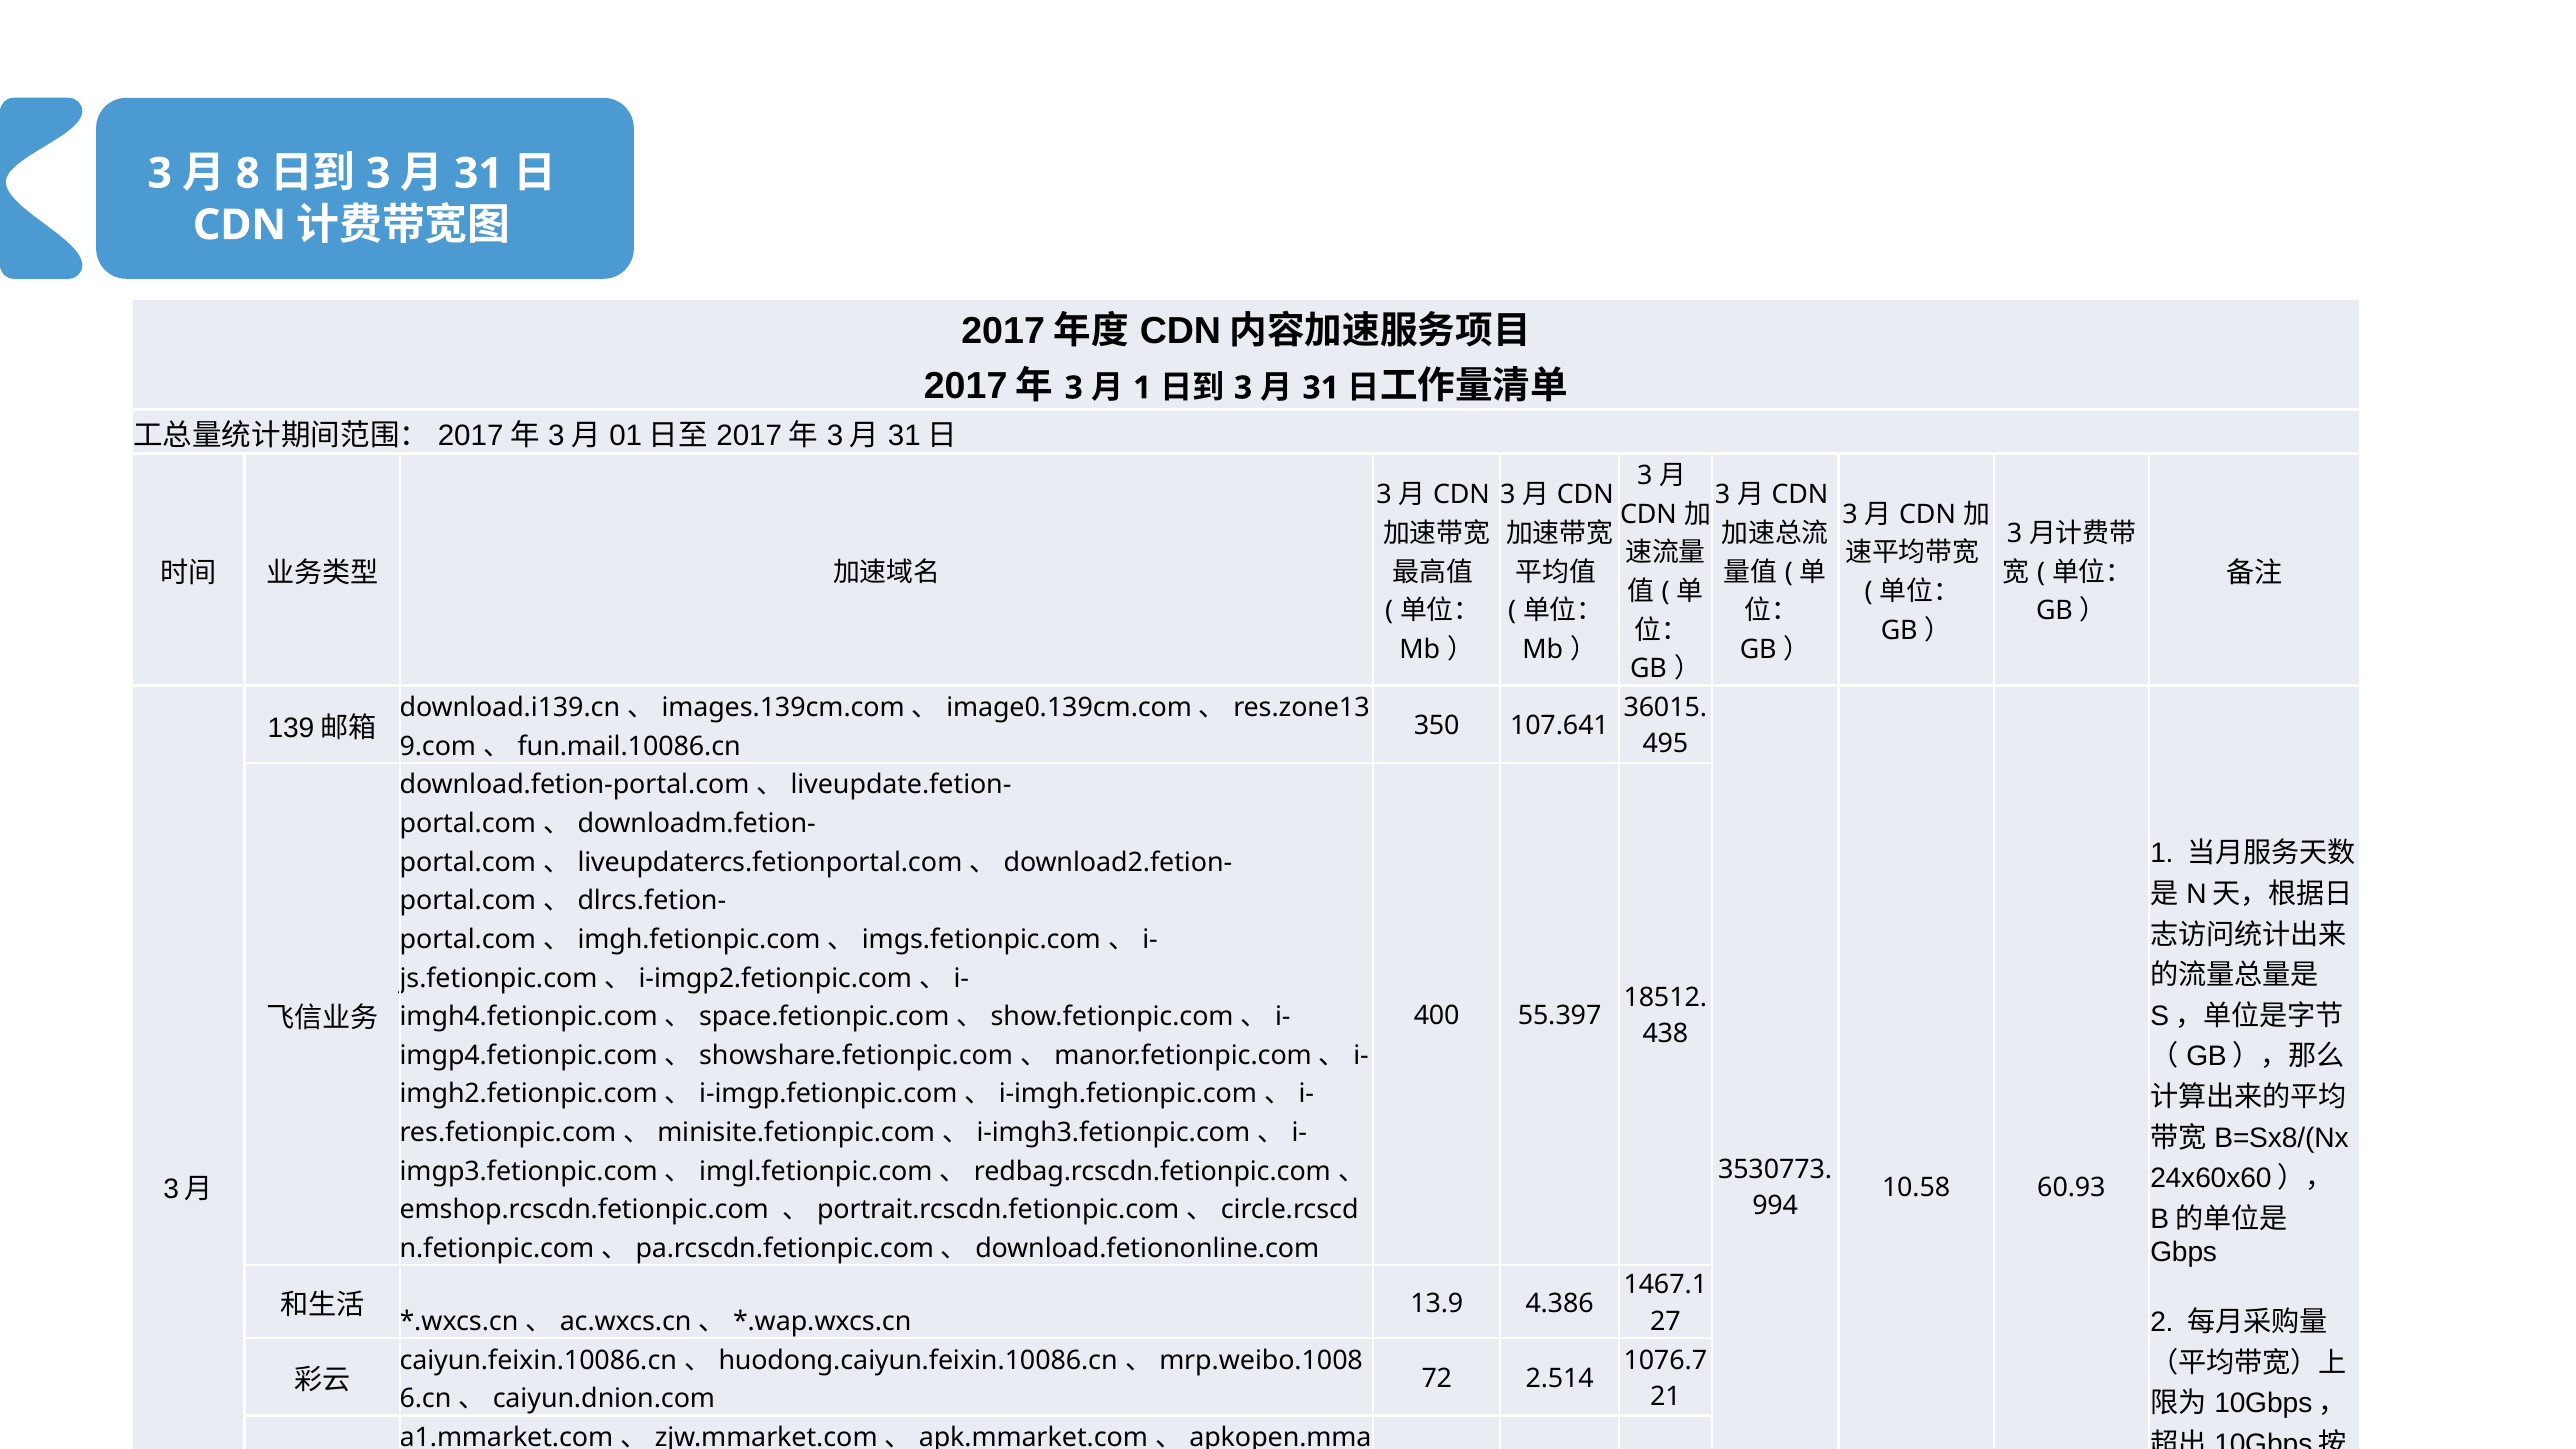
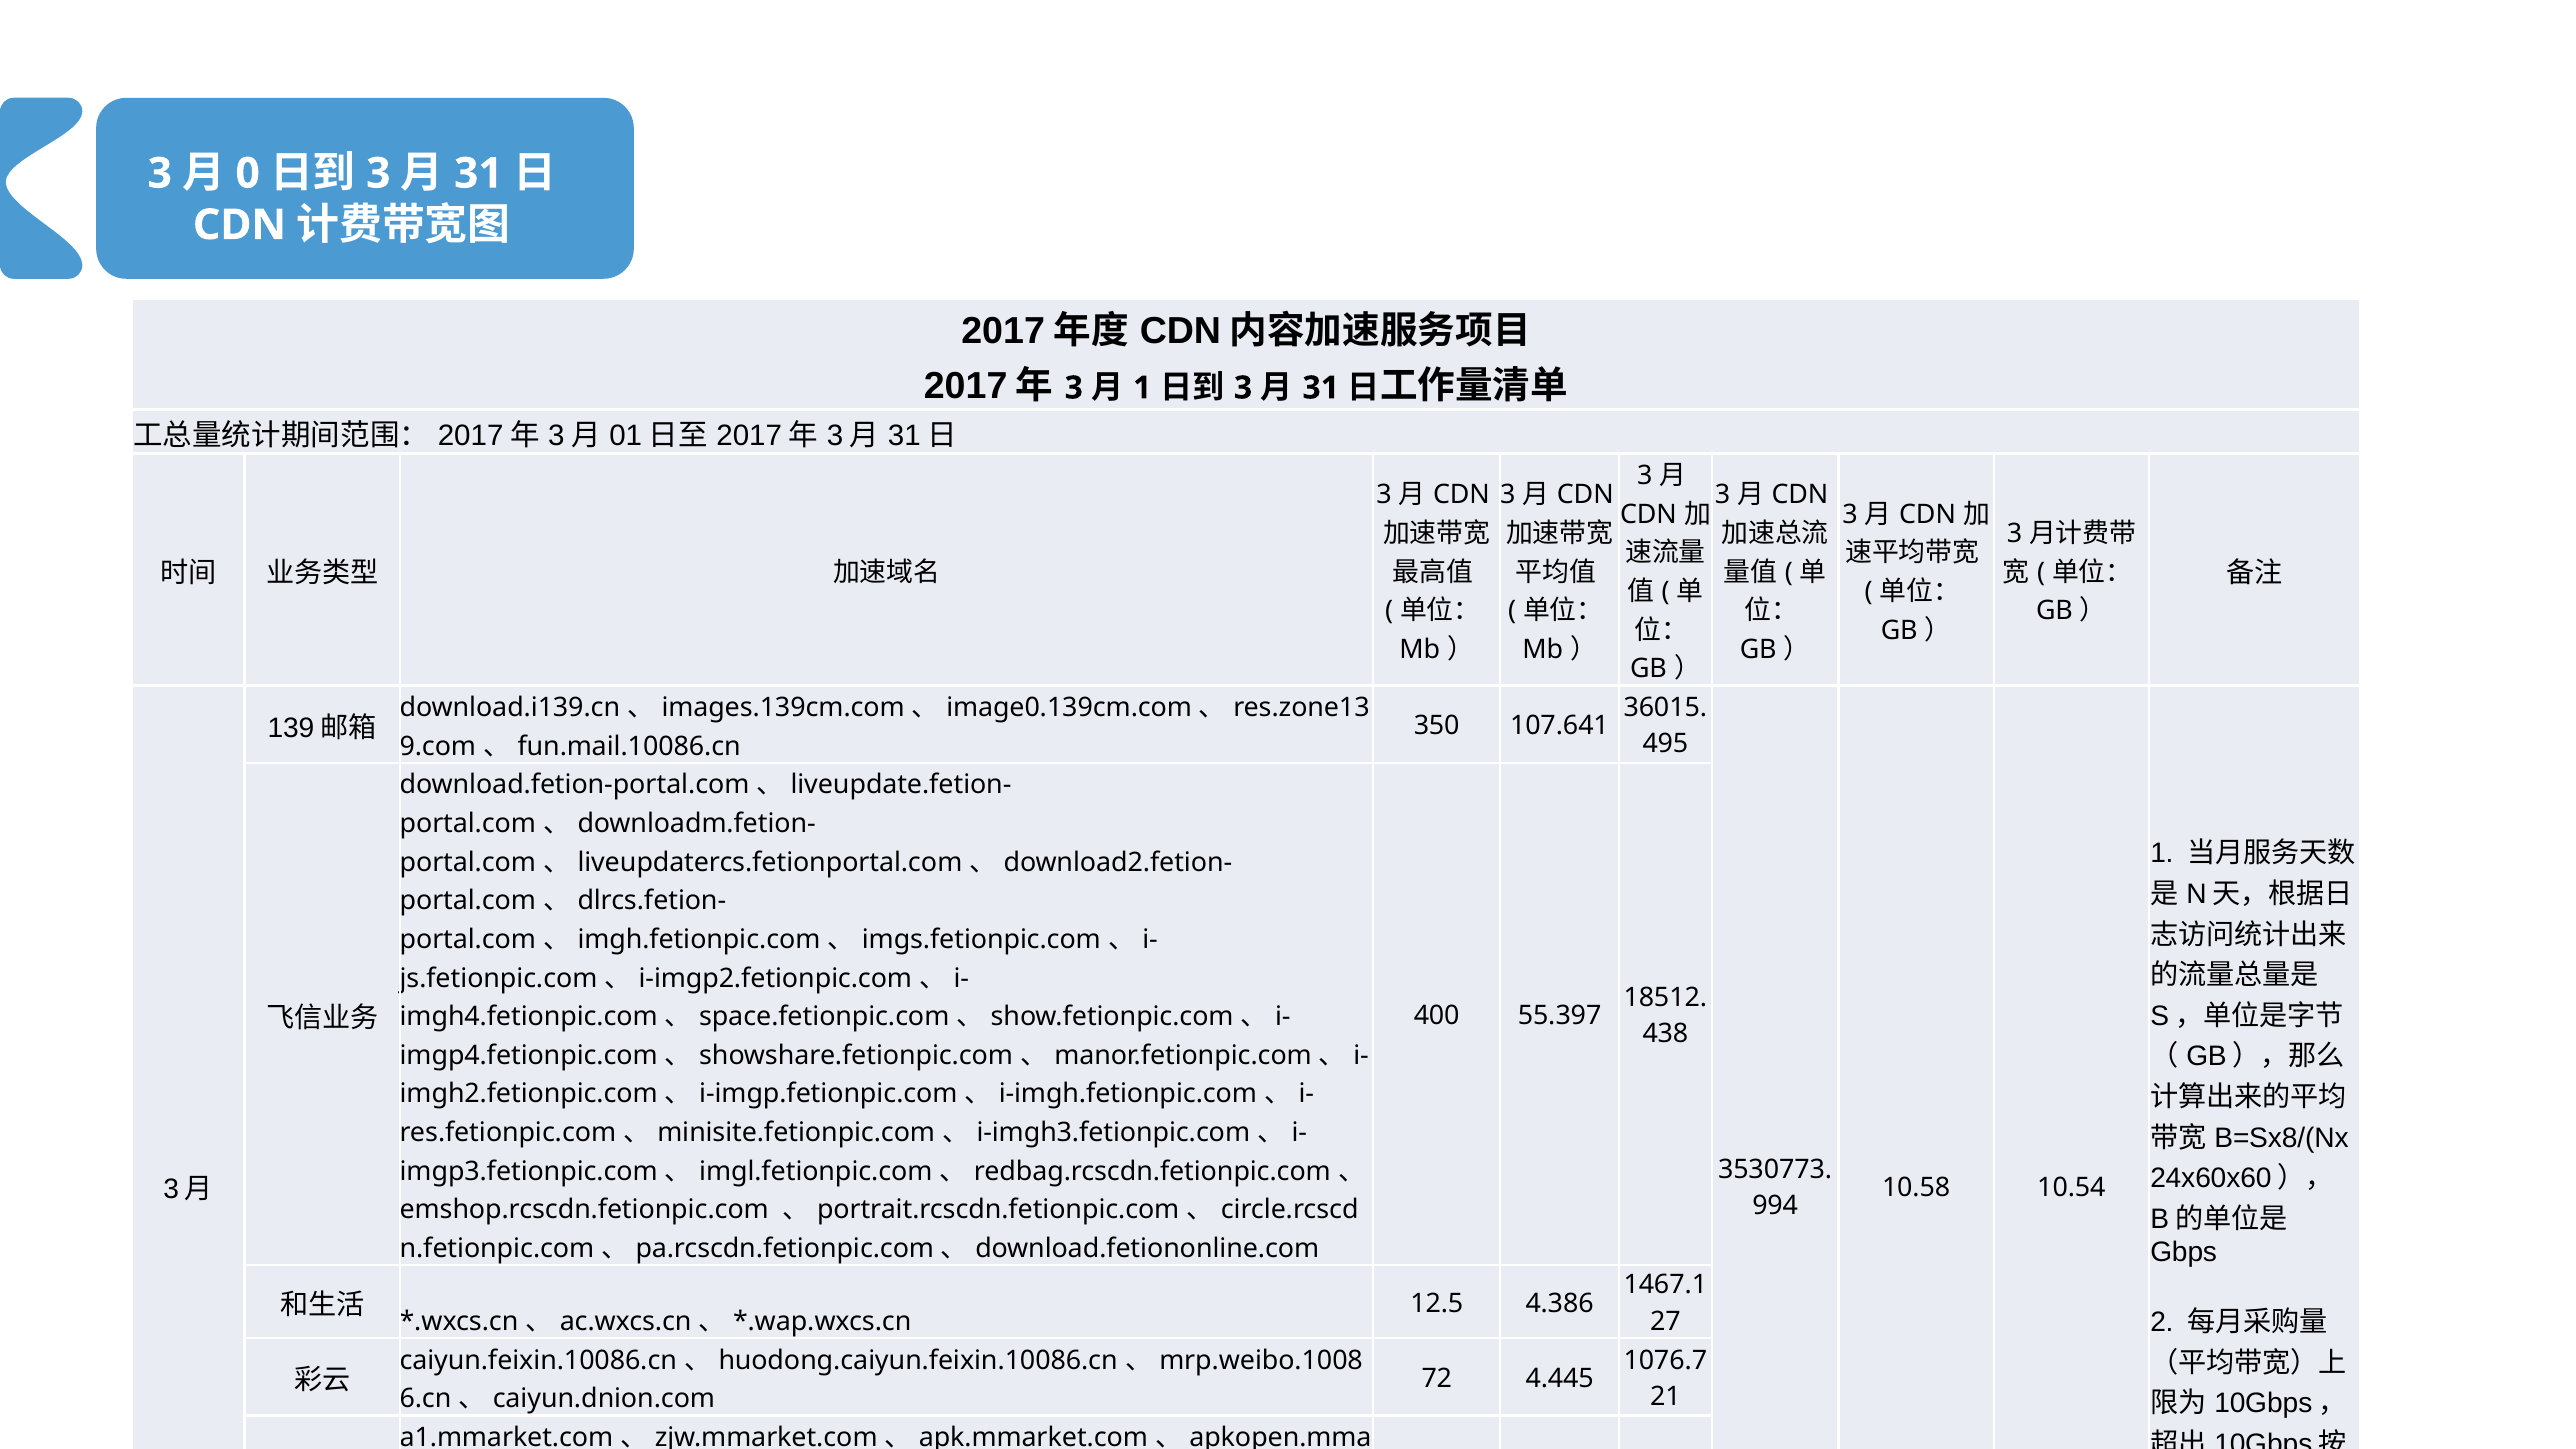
8: 8 -> 0
60.93: 60.93 -> 10.54
13.9: 13.9 -> 12.5
2.514: 2.514 -> 4.445
